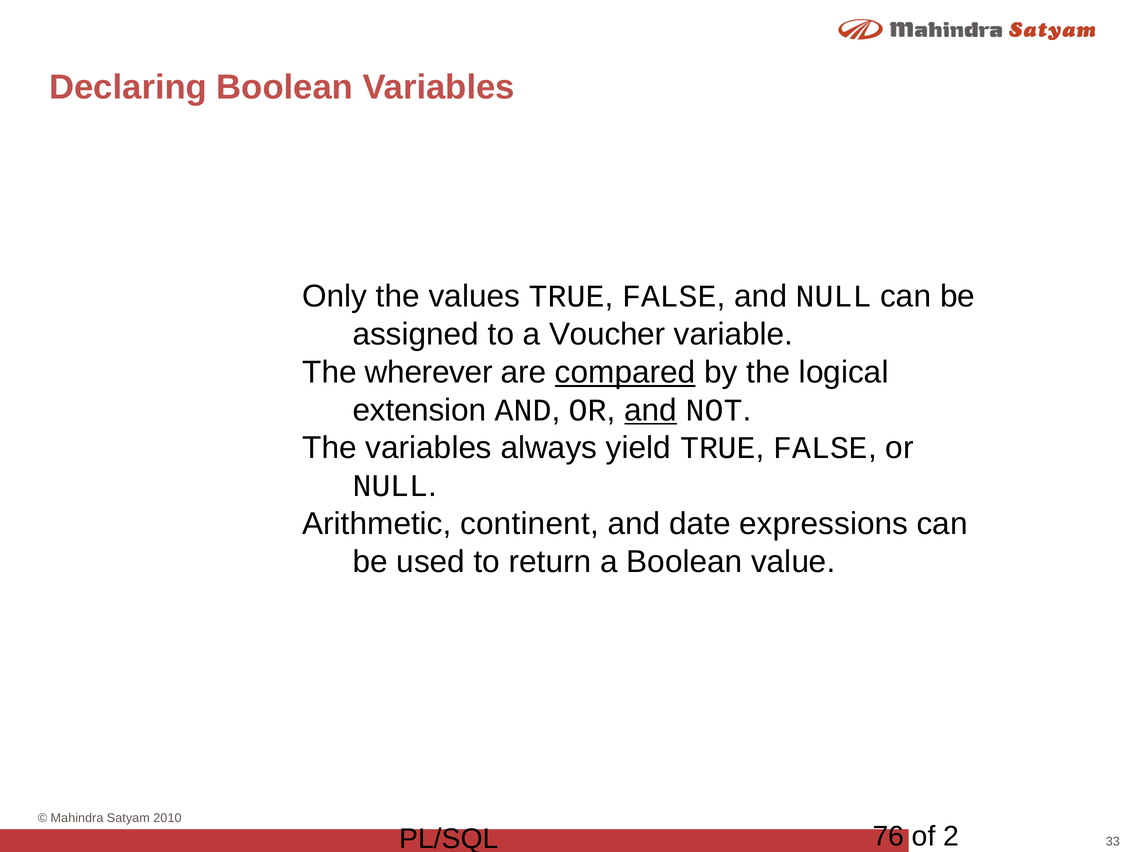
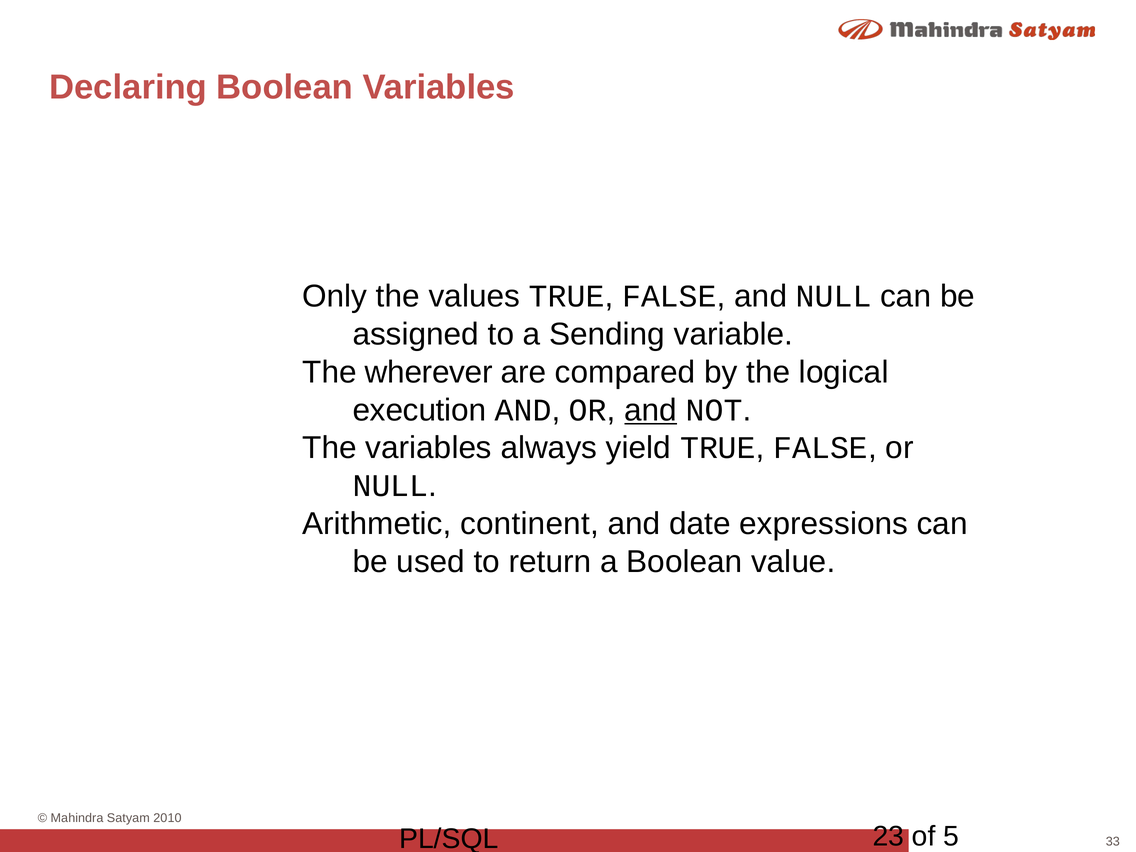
Voucher: Voucher -> Sending
compared underline: present -> none
extension: extension -> execution
76: 76 -> 23
2: 2 -> 5
